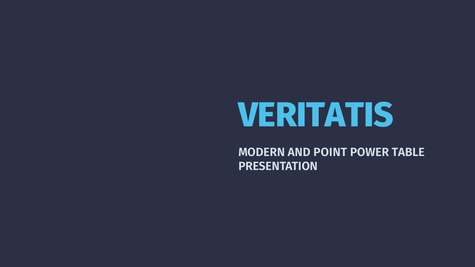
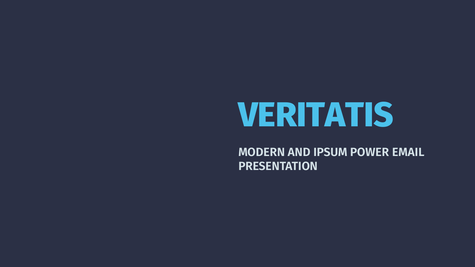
POINT: POINT -> IPSUM
TABLE: TABLE -> EMAIL
